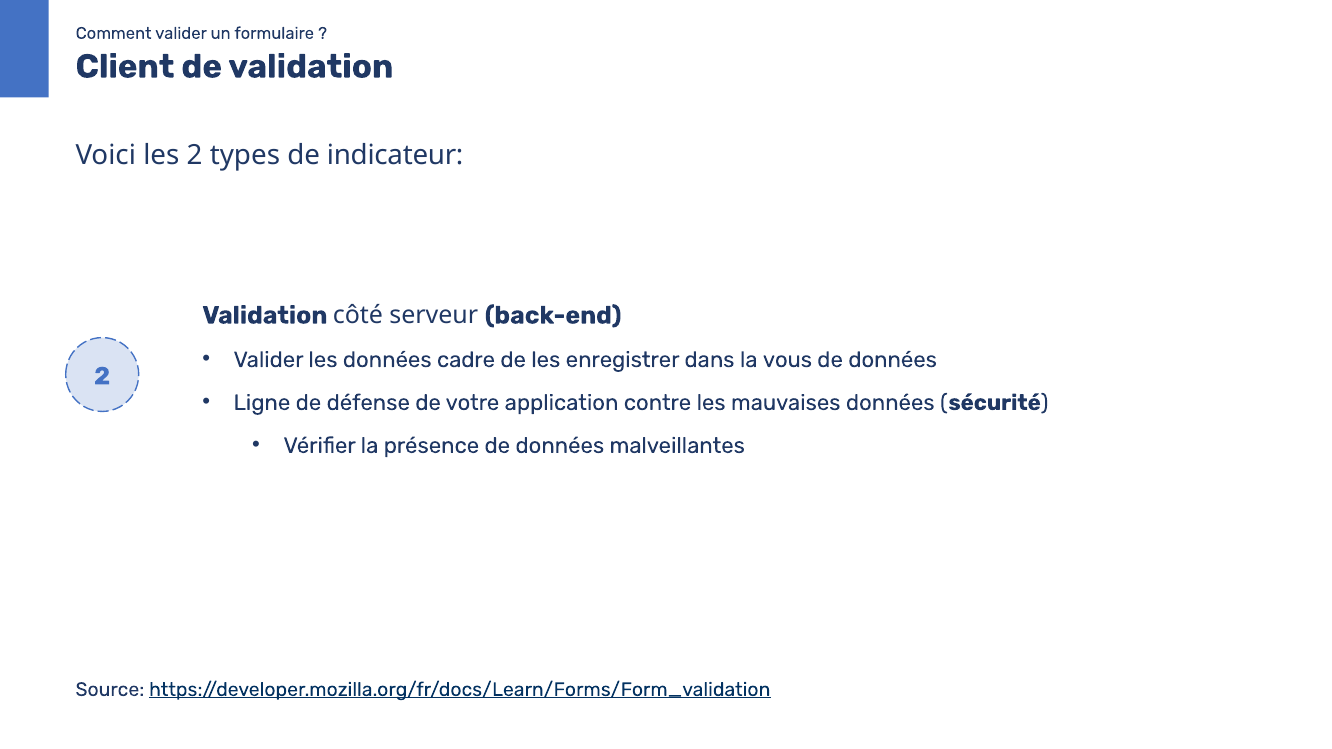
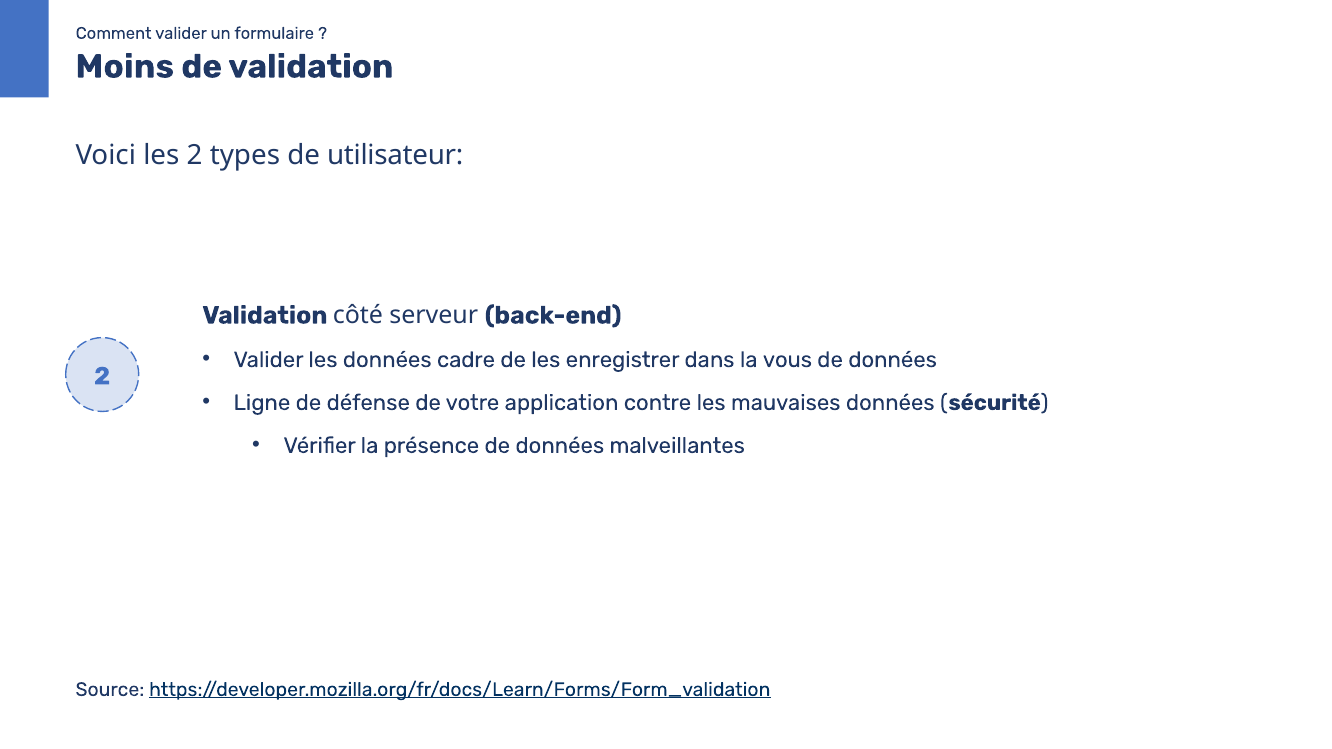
Client: Client -> Moins
indicateur: indicateur -> utilisateur
